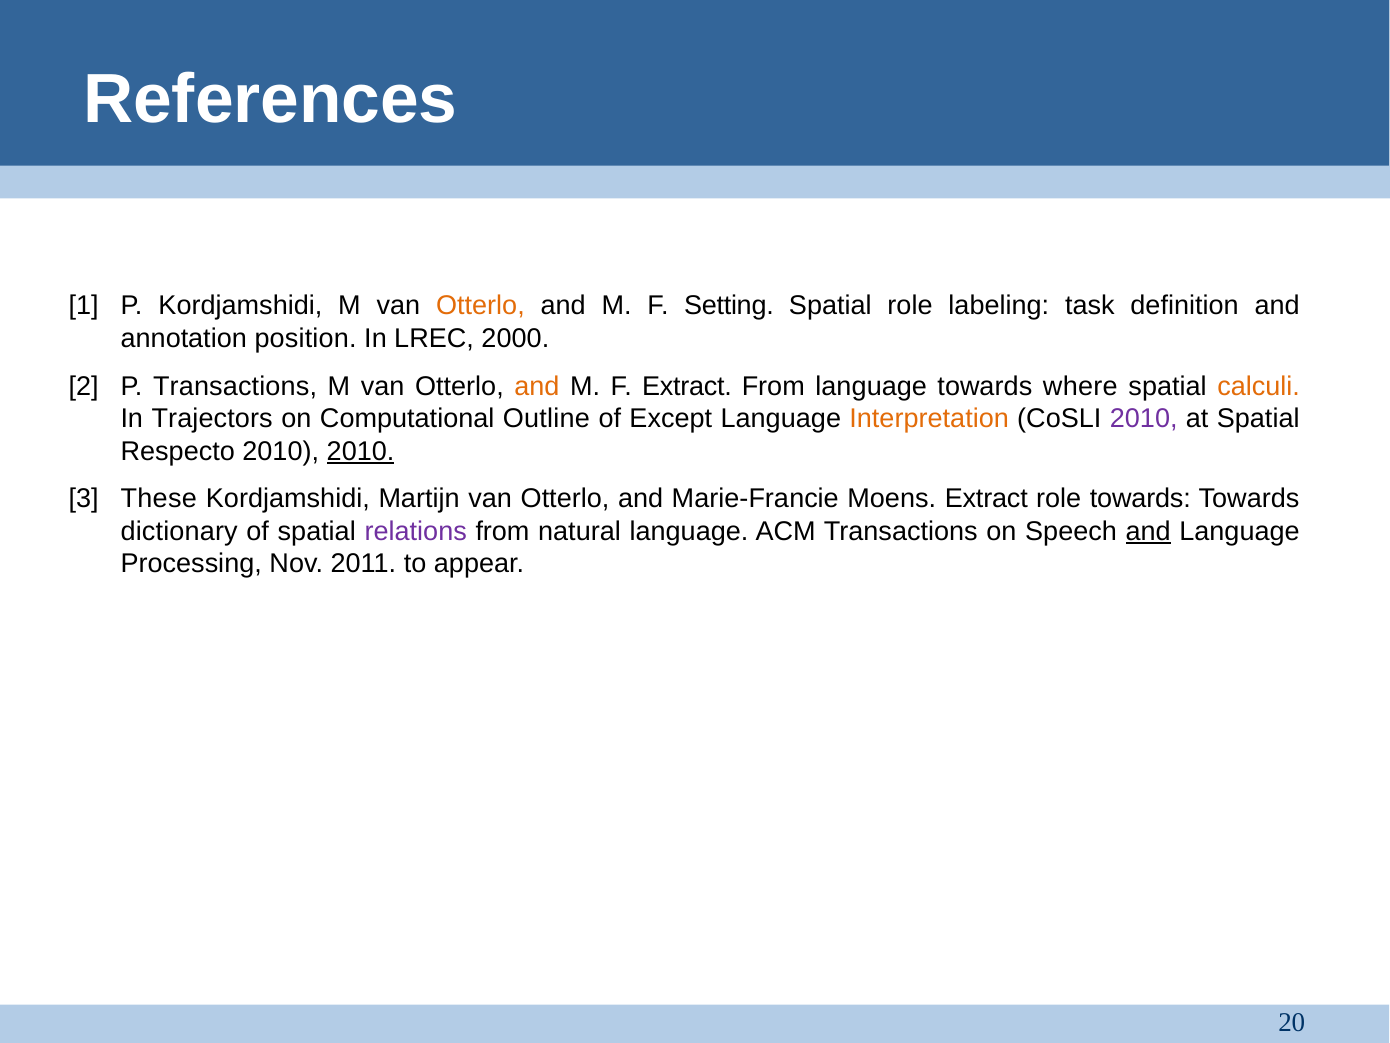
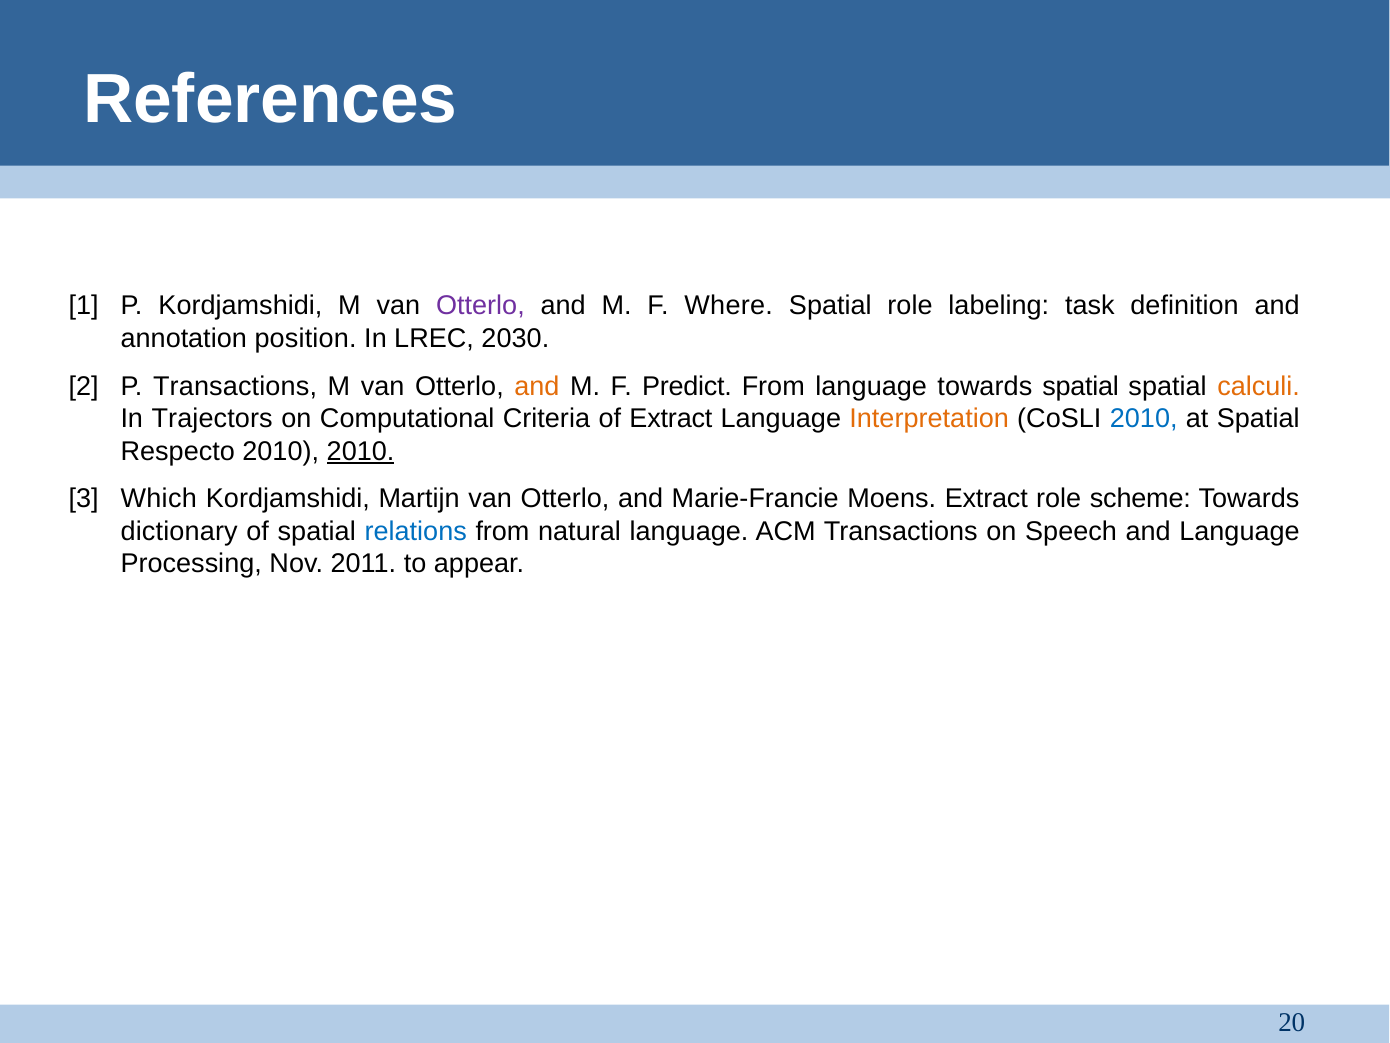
Otterlo at (480, 306) colour: orange -> purple
Setting: Setting -> Where
2000: 2000 -> 2030
F Extract: Extract -> Predict
towards where: where -> spatial
Outline: Outline -> Criteria
of Except: Except -> Extract
2010 at (1144, 418) colour: purple -> blue
These: These -> Which
role towards: towards -> scheme
relations colour: purple -> blue
and at (1148, 531) underline: present -> none
